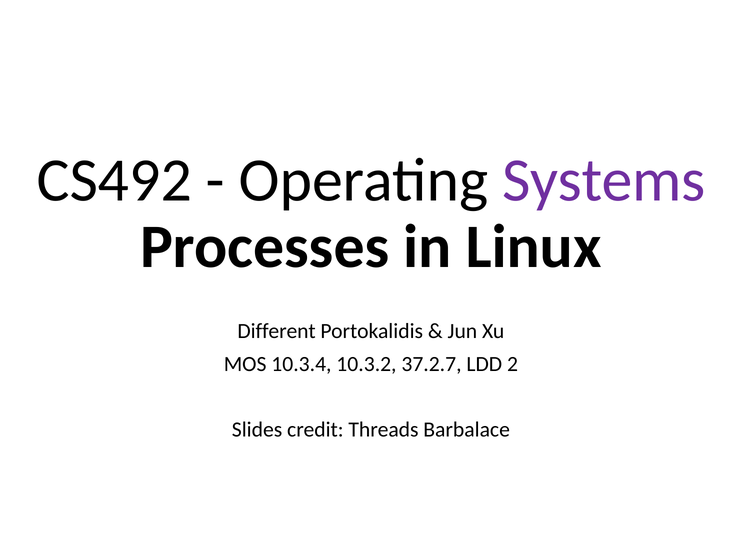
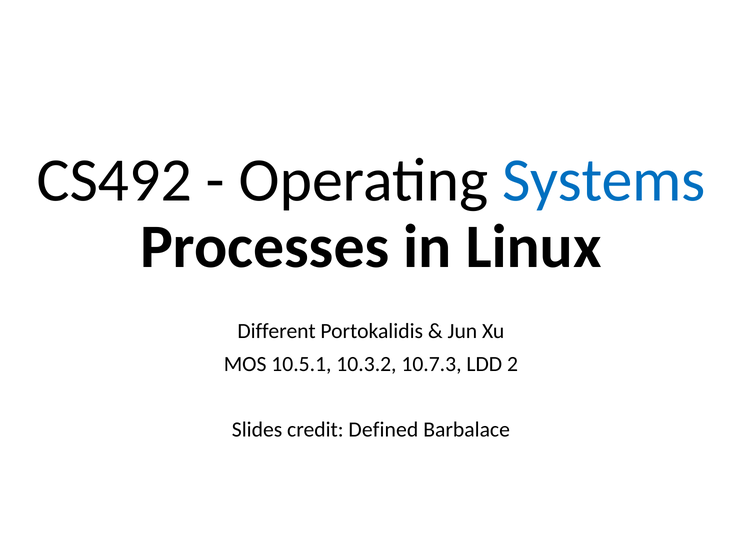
Systems colour: purple -> blue
10.3.4: 10.3.4 -> 10.5.1
37.2.7: 37.2.7 -> 10.7.3
Threads: Threads -> Defined
